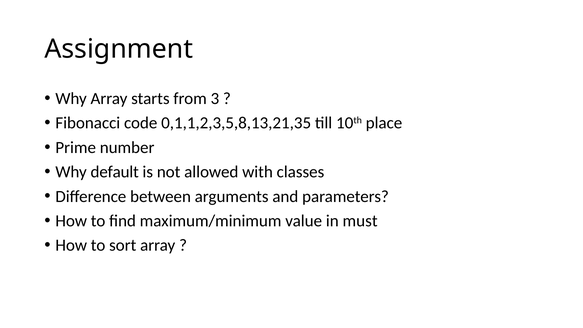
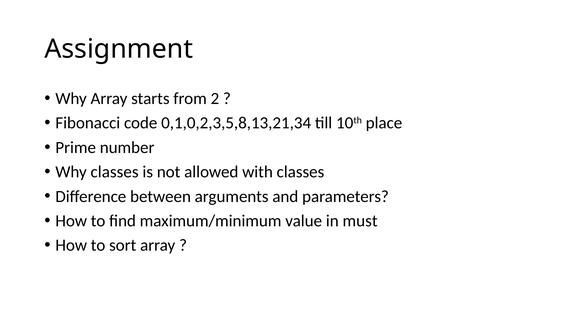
3: 3 -> 2
0,1,1,2,3,5,8,13,21,35: 0,1,1,2,3,5,8,13,21,35 -> 0,1,0,2,3,5,8,13,21,34
Why default: default -> classes
